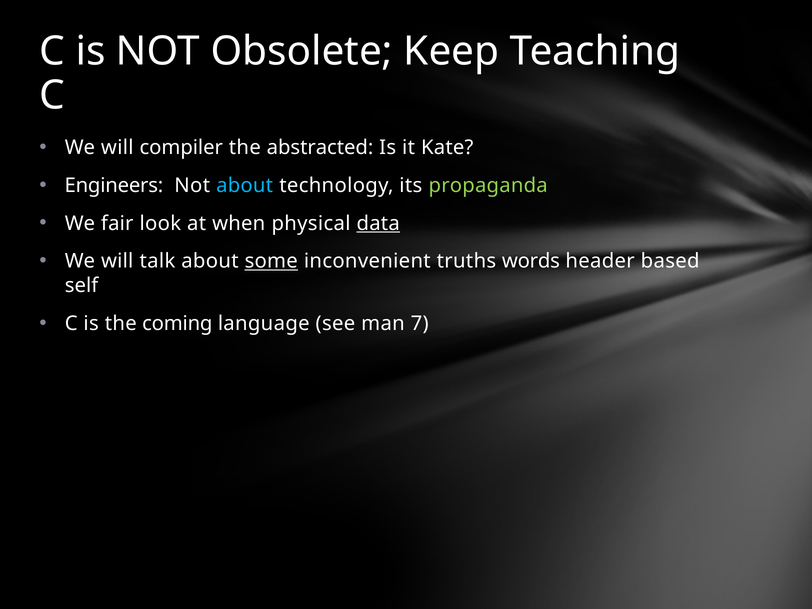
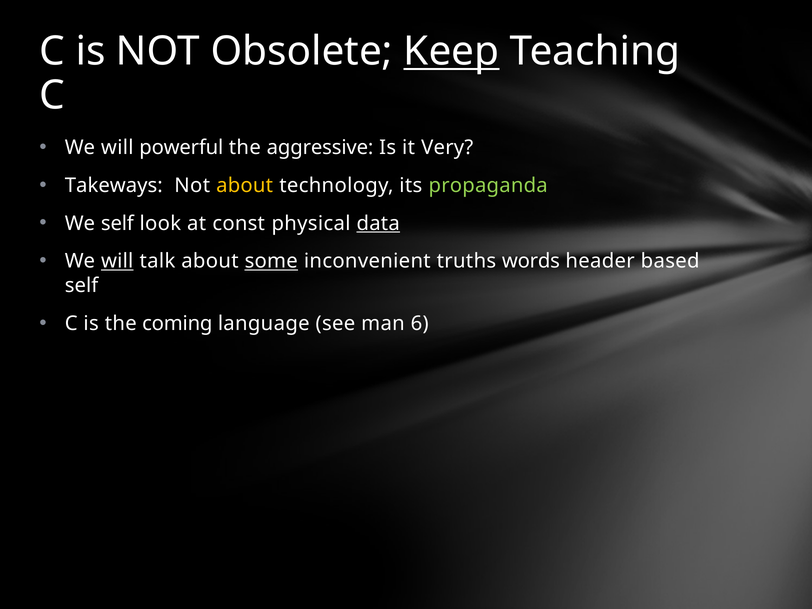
Keep underline: none -> present
compiler: compiler -> powerful
abstracted: abstracted -> aggressive
Kate: Kate -> Very
Engineers: Engineers -> Takeways
about at (245, 185) colour: light blue -> yellow
We fair: fair -> self
when: when -> const
will at (117, 261) underline: none -> present
7: 7 -> 6
